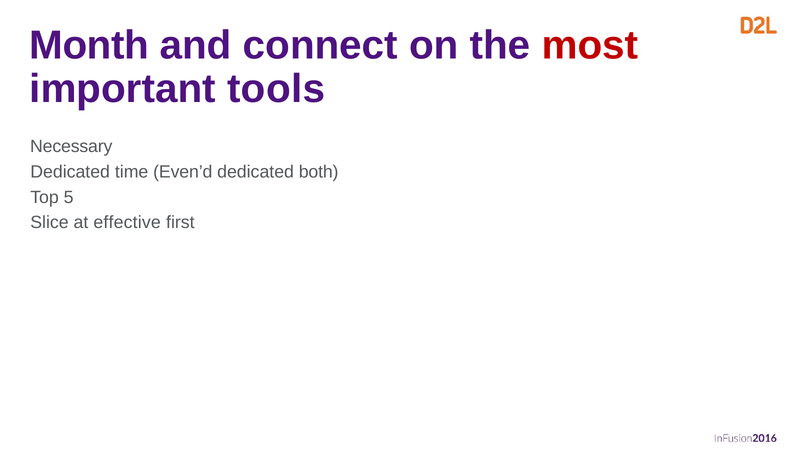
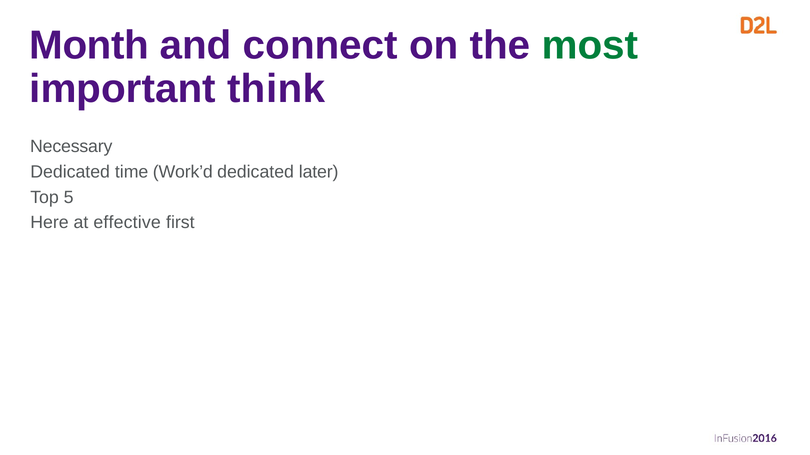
most colour: red -> green
tools: tools -> think
Even’d: Even’d -> Work’d
both: both -> later
Slice: Slice -> Here
